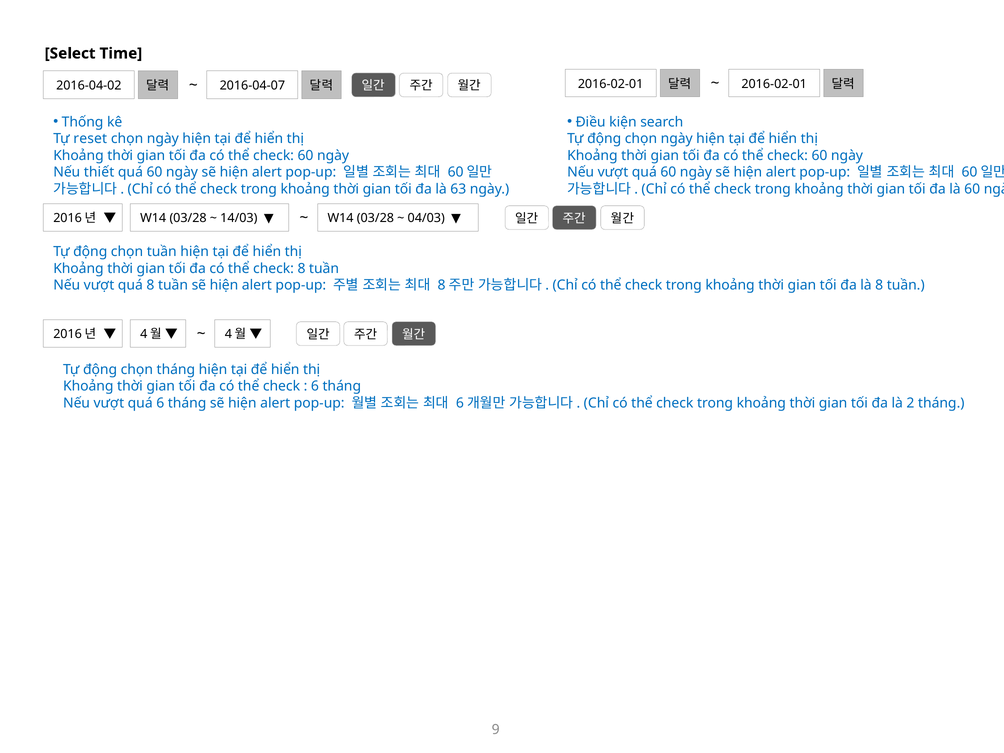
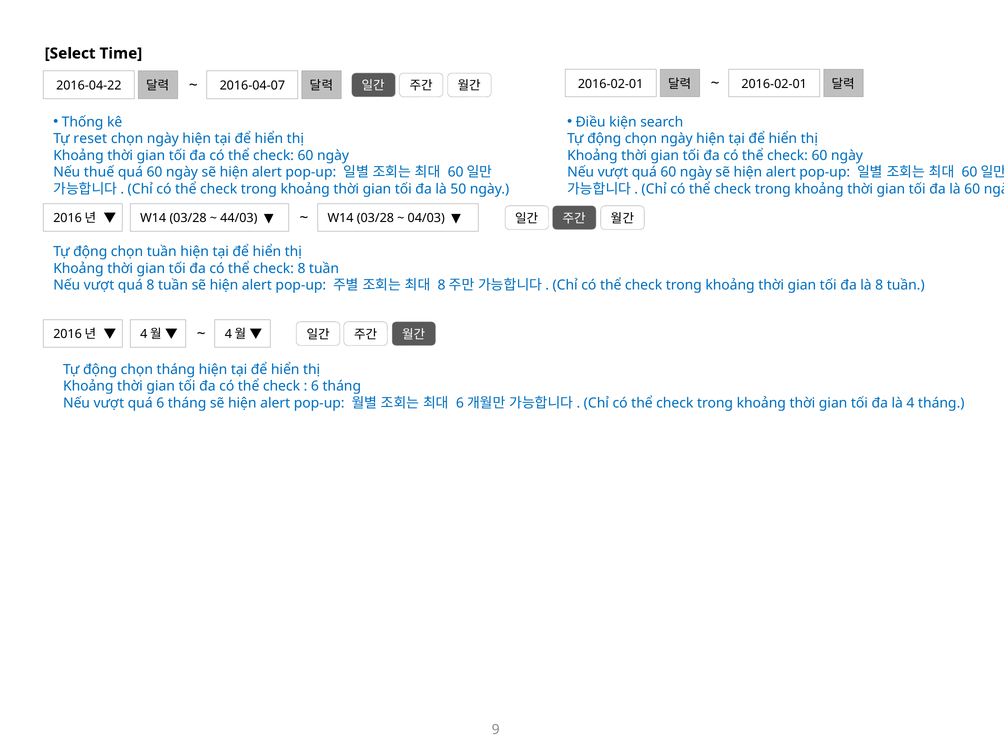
2016-04-02: 2016-04-02 -> 2016-04-22
thiết: thiết -> thuế
63: 63 -> 50
14/03: 14/03 -> 44/03
2: 2 -> 4
